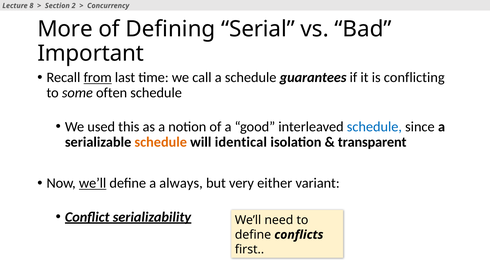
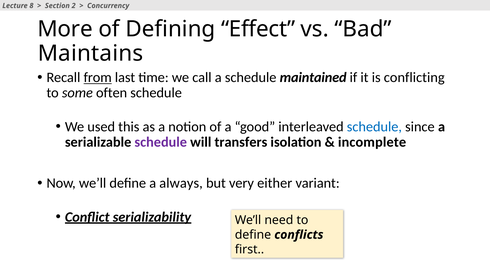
Serial: Serial -> Effect
Important: Important -> Maintains
guarantees: guarantees -> maintained
schedule at (161, 142) colour: orange -> purple
identical: identical -> transfers
transparent: transparent -> incomplete
we’ll at (93, 183) underline: present -> none
